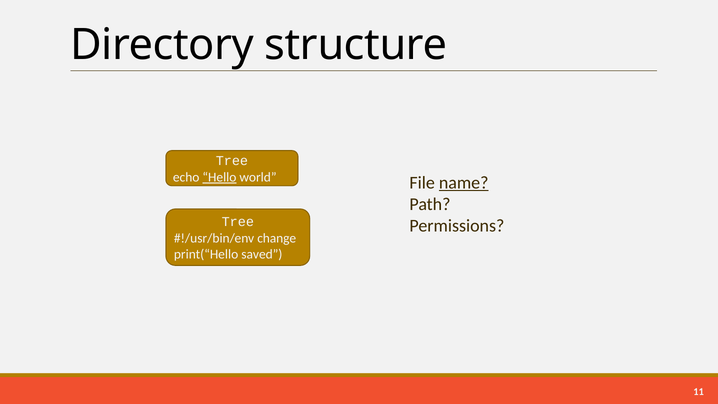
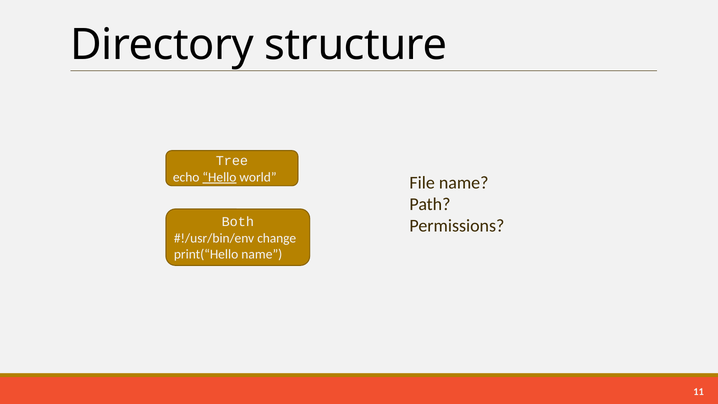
name at (464, 183) underline: present -> none
Tree at (238, 222): Tree -> Both
print(“Hello saved: saved -> name
